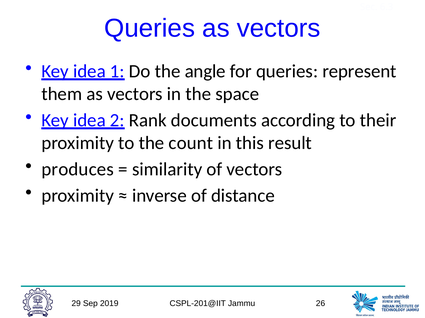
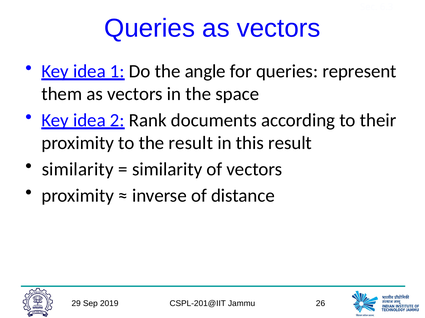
the count: count -> result
produces at (78, 170): produces -> similarity
